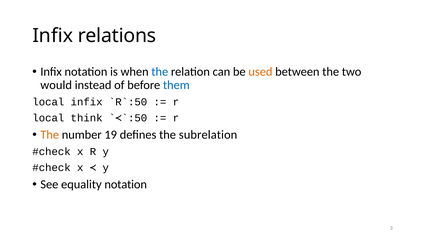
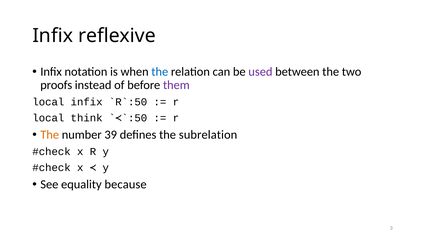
relations: relations -> reflexive
used colour: orange -> purple
would: would -> proofs
them colour: blue -> purple
19: 19 -> 39
equality notation: notation -> because
